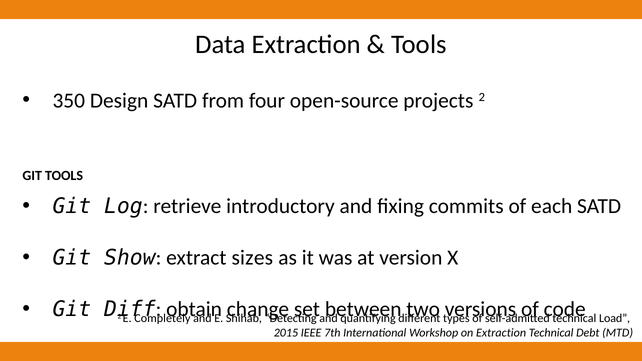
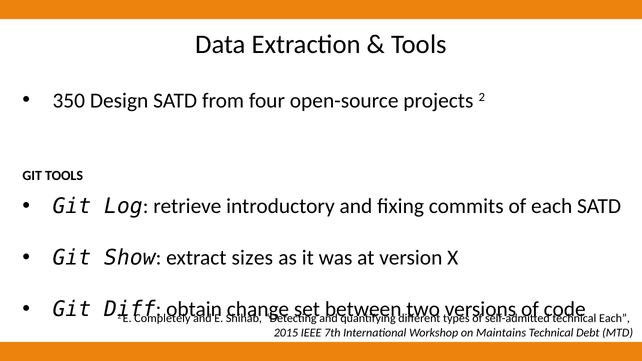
Load at (615, 318): Load -> Each
on Extraction: Extraction -> Maintains
